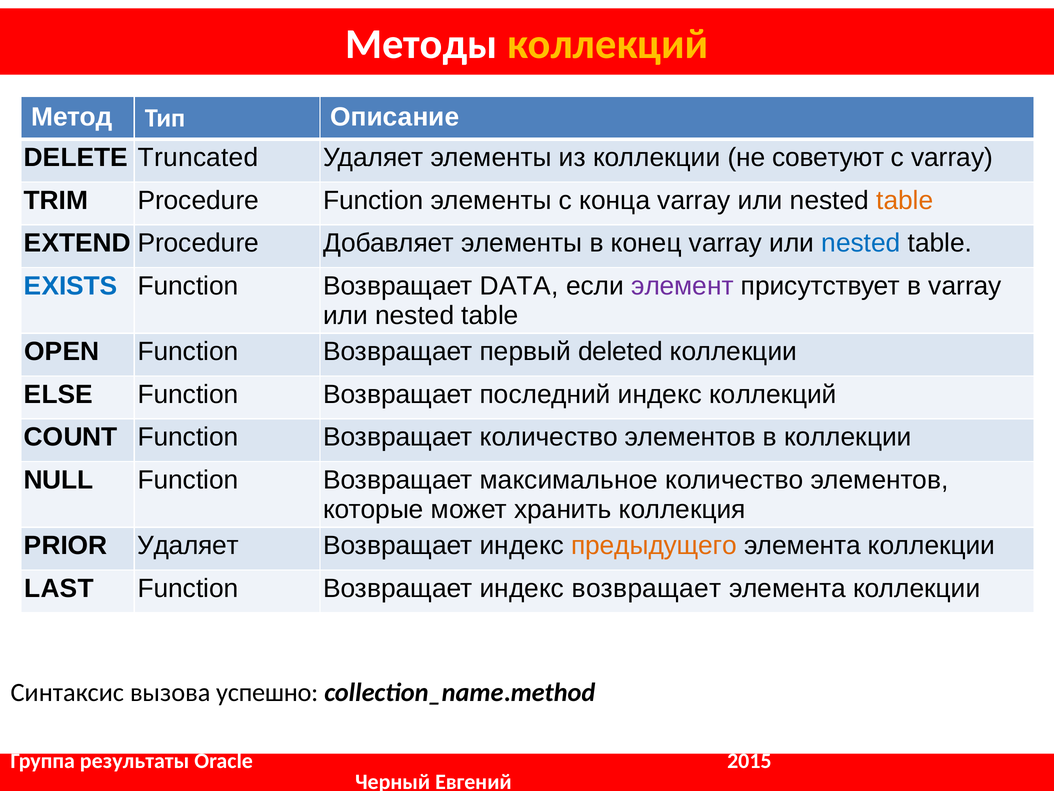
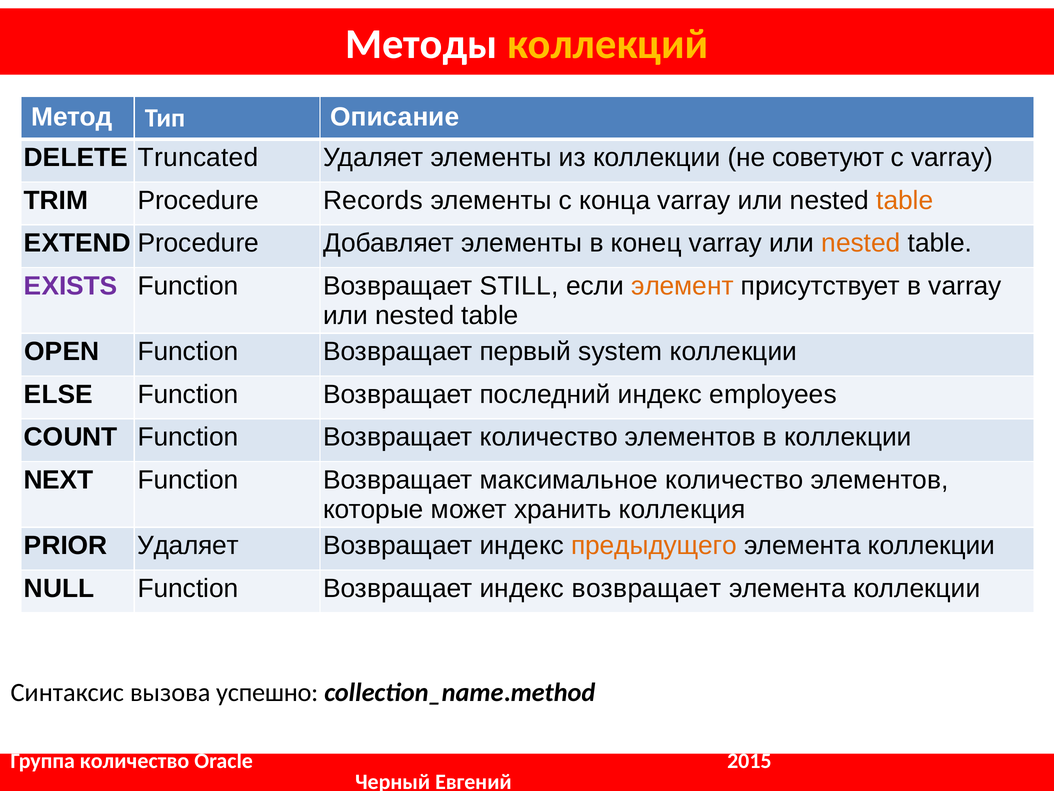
Procedure Function: Function -> Records
nested at (861, 243) colour: blue -> orange
EXISTS colour: blue -> purple
DATA: DATA -> STILL
элемент colour: purple -> orange
deleted: deleted -> system
индекс коллекций: коллекций -> employees
NULL: NULL -> NEXT
LAST: LAST -> NULL
Группа результаты: результаты -> количество
